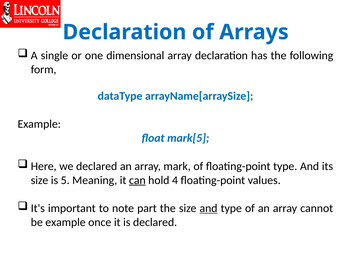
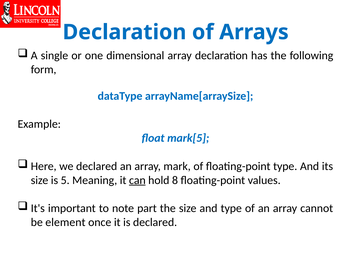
4: 4 -> 8
and at (208, 208) underline: present -> none
be example: example -> element
